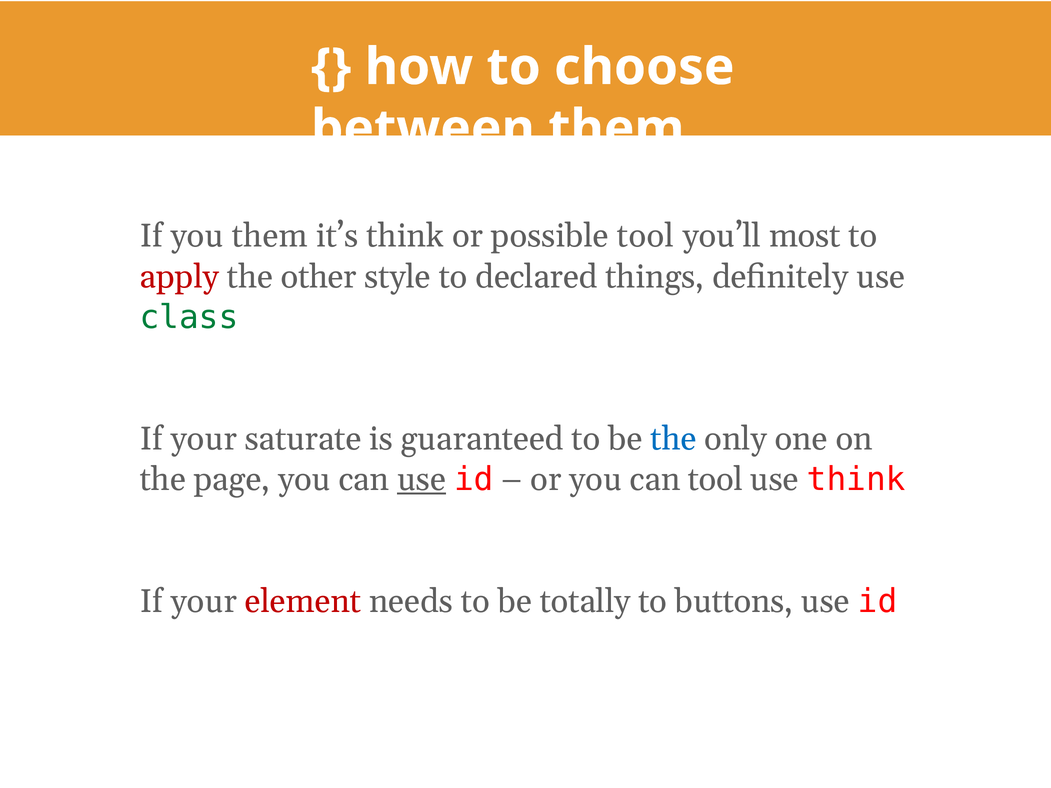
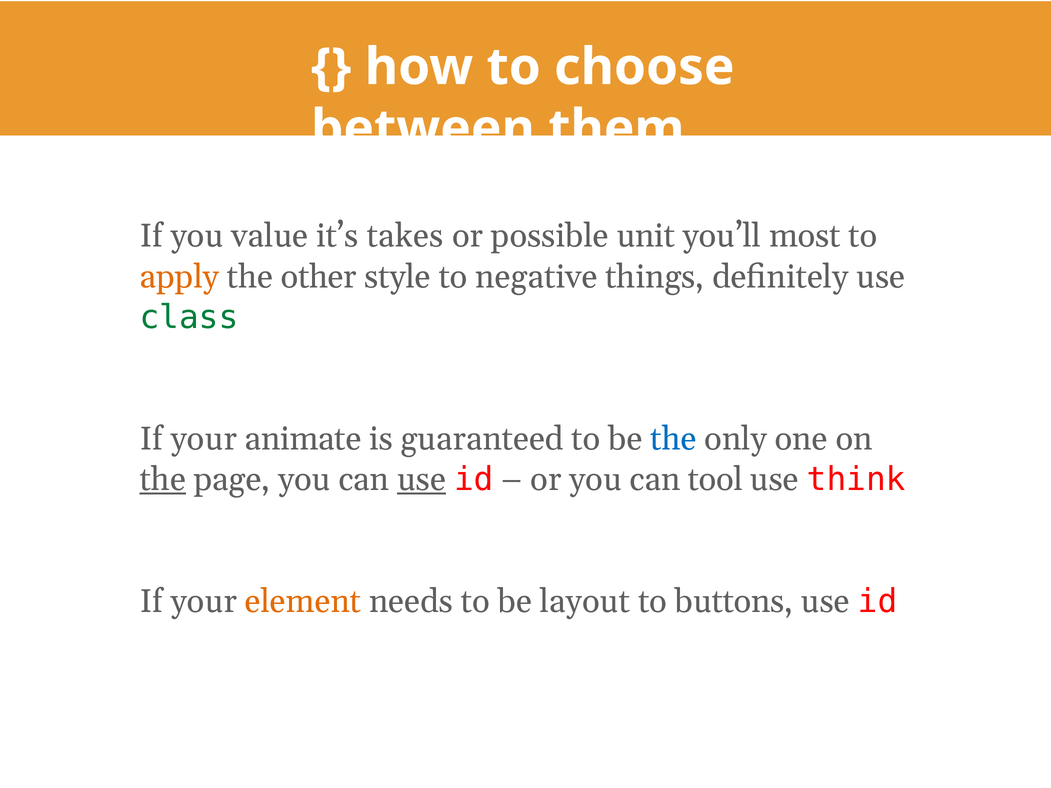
you them: them -> value
it’s think: think -> takes
possible tool: tool -> unit
apply colour: red -> orange
declared: declared -> negative
saturate: saturate -> animate
the at (163, 480) underline: none -> present
element colour: red -> orange
totally: totally -> layout
